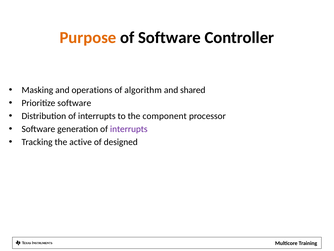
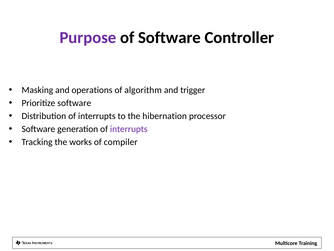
Purpose colour: orange -> purple
shared: shared -> trigger
component: component -> hibernation
active: active -> works
designed: designed -> compiler
